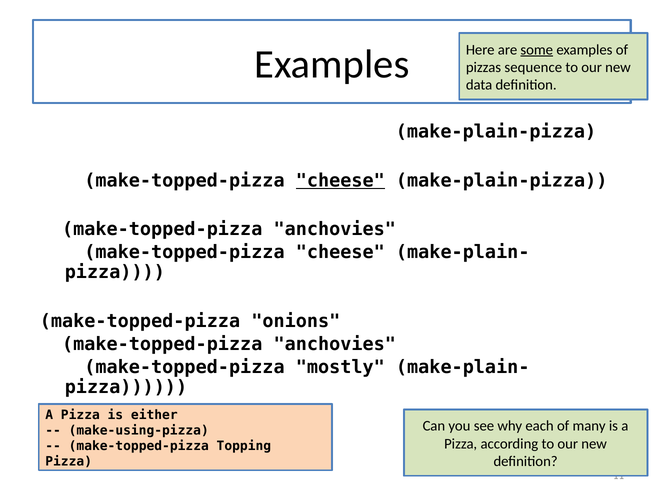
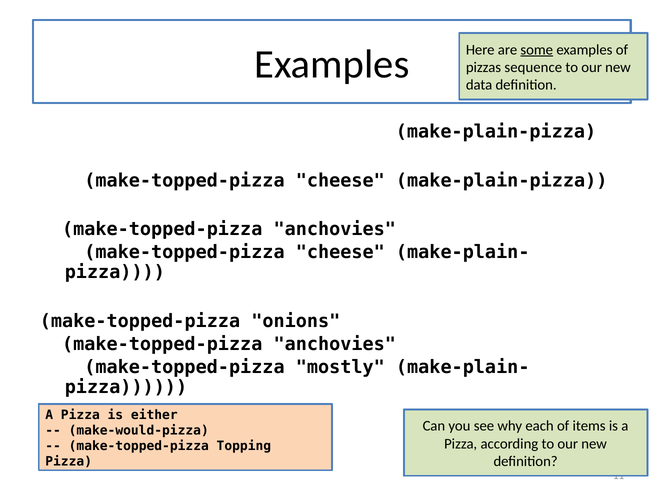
cheese at (340, 181) underline: present -> none
many: many -> items
make-using-pizza: make-using-pizza -> make-would-pizza
